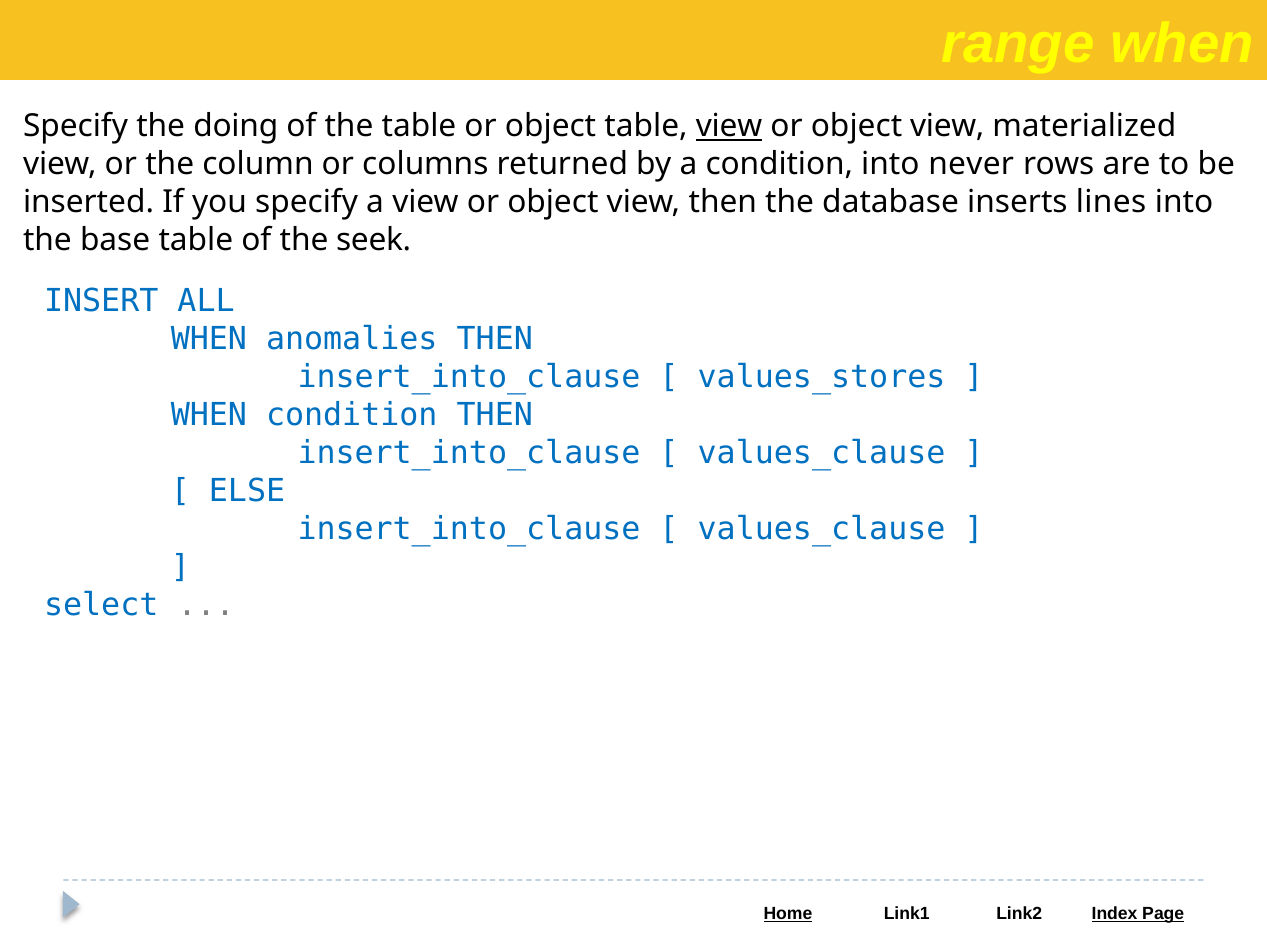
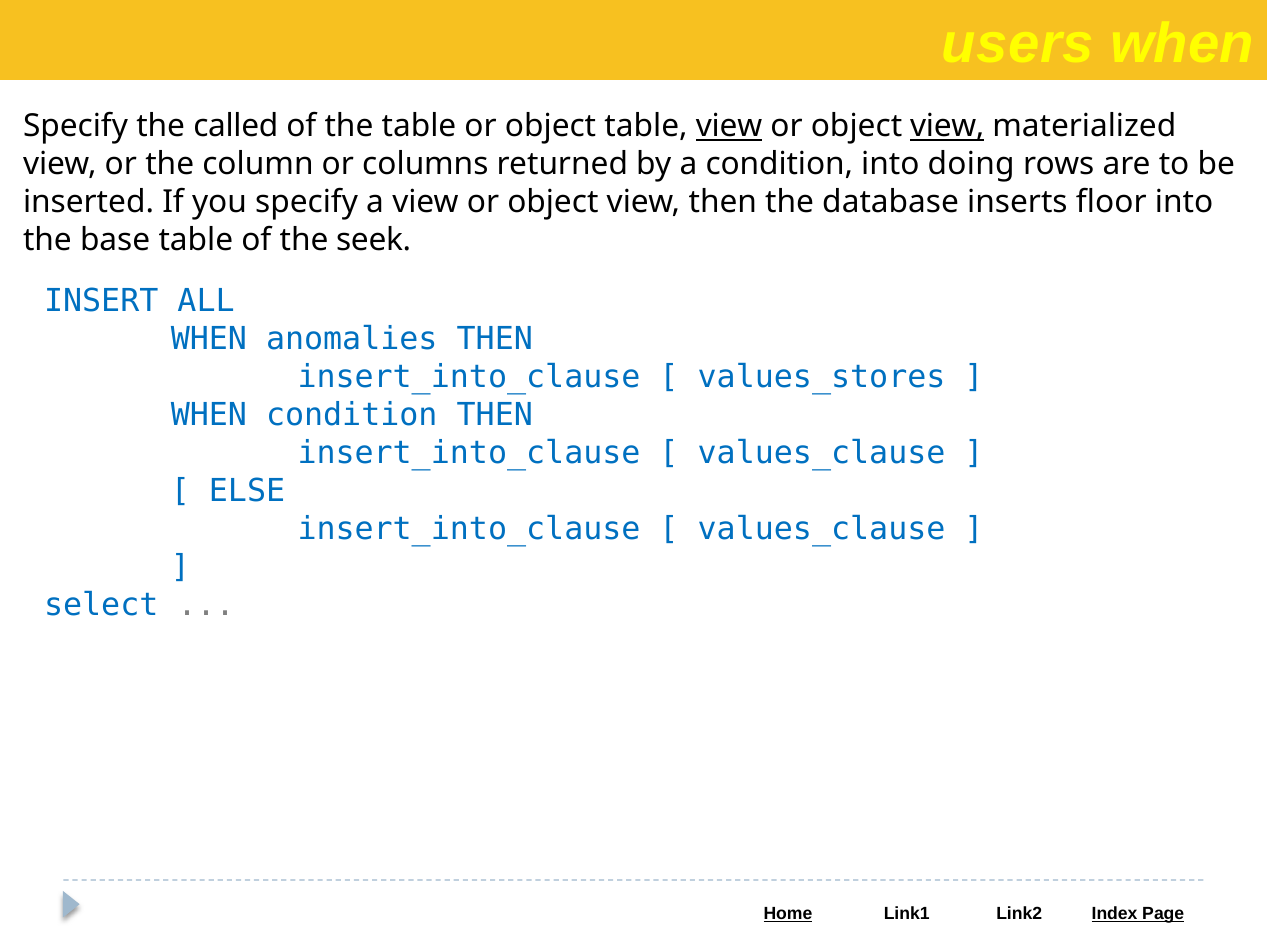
range: range -> users
doing: doing -> called
view at (947, 126) underline: none -> present
never: never -> doing
lines: lines -> floor
